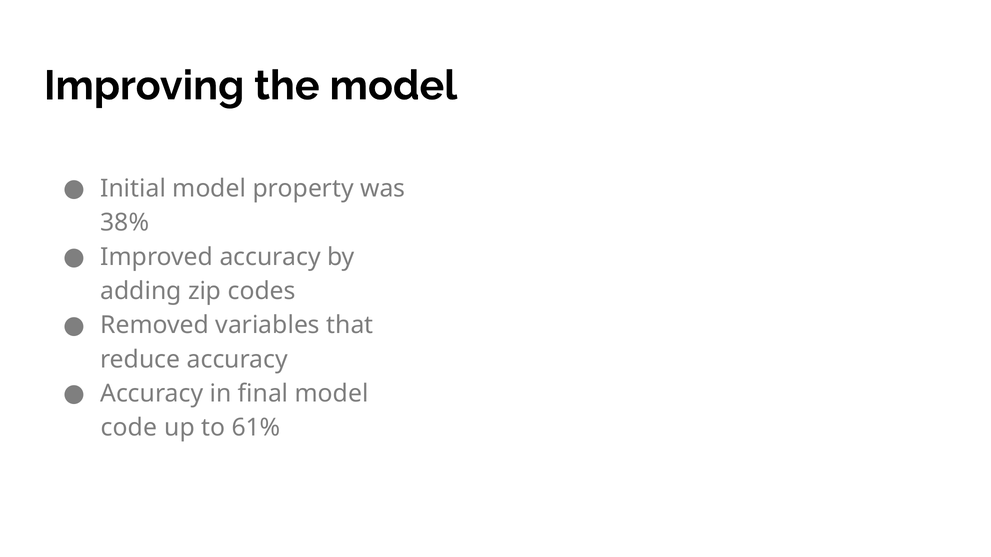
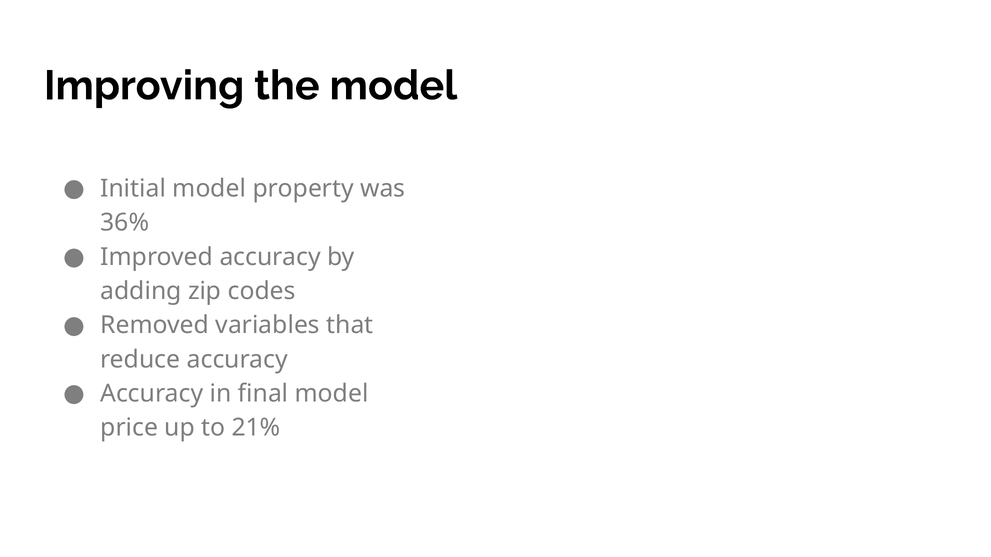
38%: 38% -> 36%
code: code -> price
61%: 61% -> 21%
